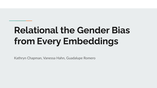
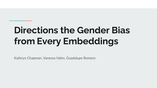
Relational: Relational -> Directions
